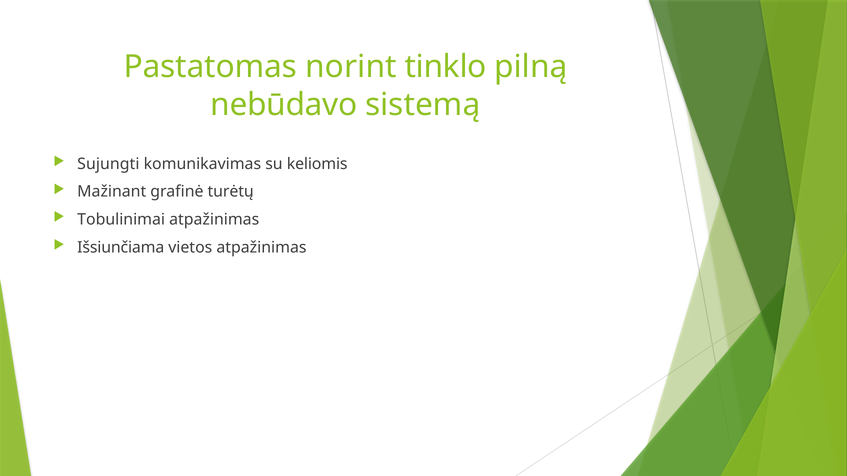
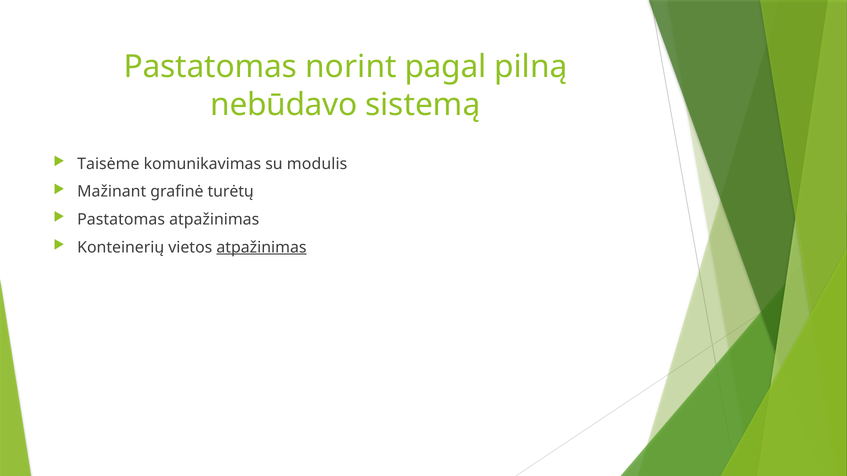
tinklo: tinklo -> pagal
Sujungti: Sujungti -> Taisėme
keliomis: keliomis -> modulis
Tobulinimai at (121, 220): Tobulinimai -> Pastatomas
Išsiunčiama: Išsiunčiama -> Konteinerių
atpažinimas at (261, 248) underline: none -> present
